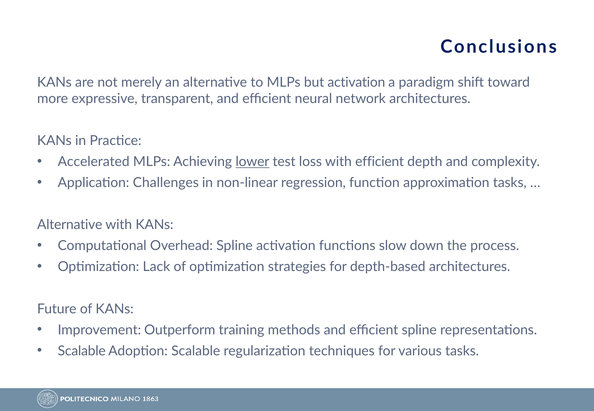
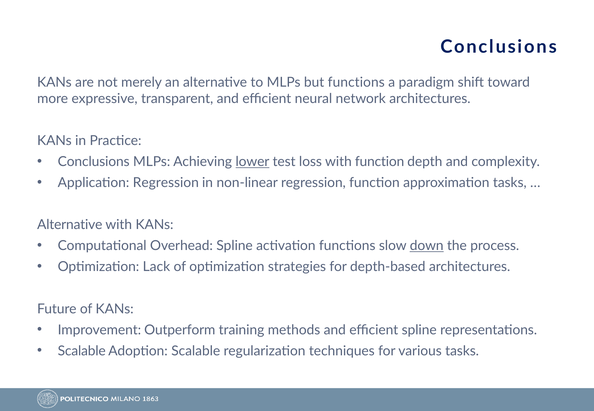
but activation: activation -> functions
Accelerated at (94, 162): Accelerated -> Conclusions
with efficient: efficient -> function
Application Challenges: Challenges -> Regression
down underline: none -> present
